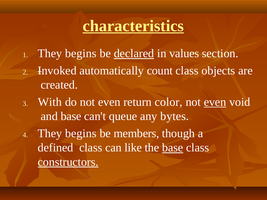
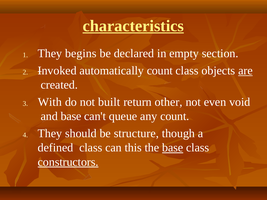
declared underline: present -> none
values: values -> empty
are underline: none -> present
do not even: even -> built
color: color -> other
even at (215, 102) underline: present -> none
any bytes: bytes -> count
begins at (81, 134): begins -> should
members: members -> structure
like: like -> this
